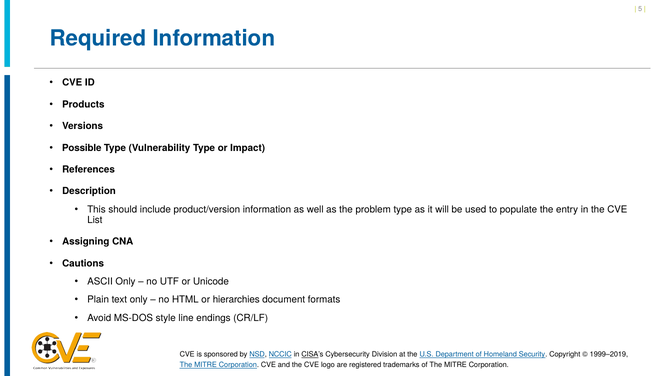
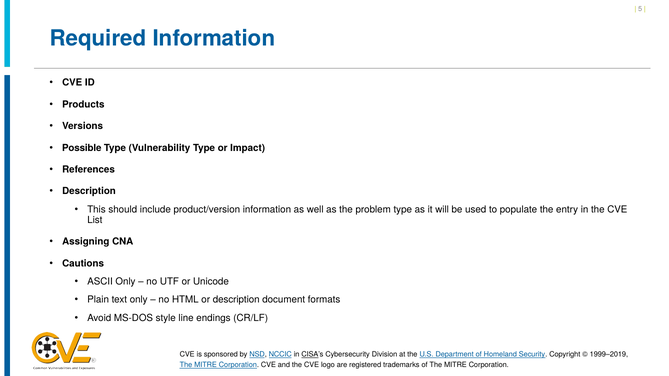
or hierarchies: hierarchies -> description
